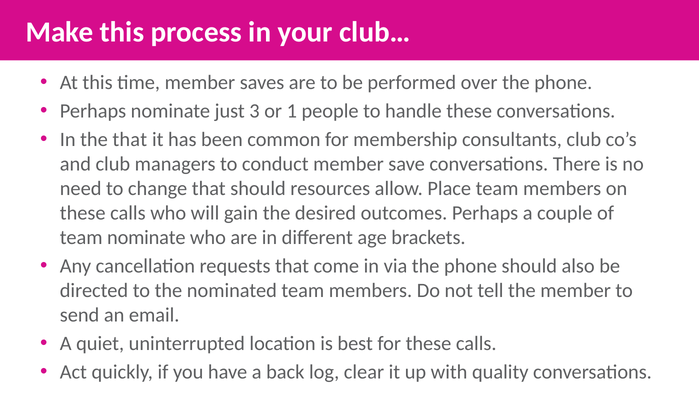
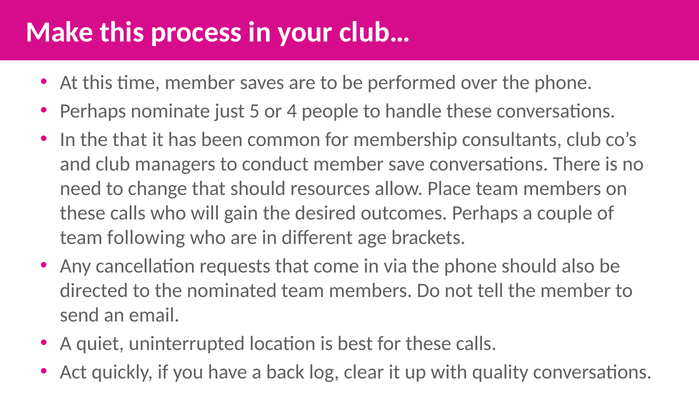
3: 3 -> 5
1: 1 -> 4
team nominate: nominate -> following
